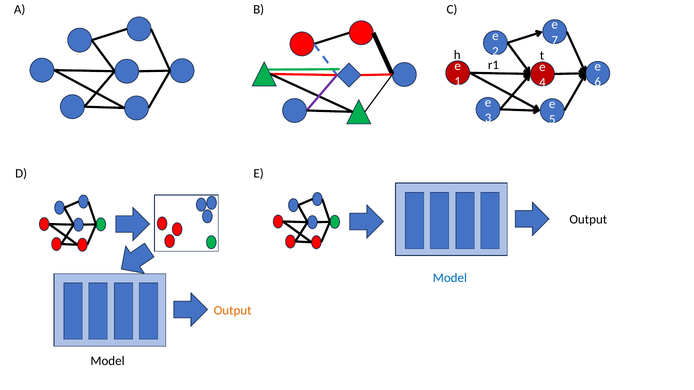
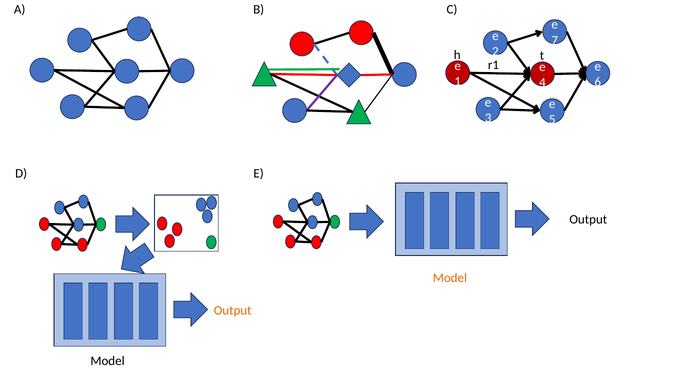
Model at (450, 278) colour: blue -> orange
